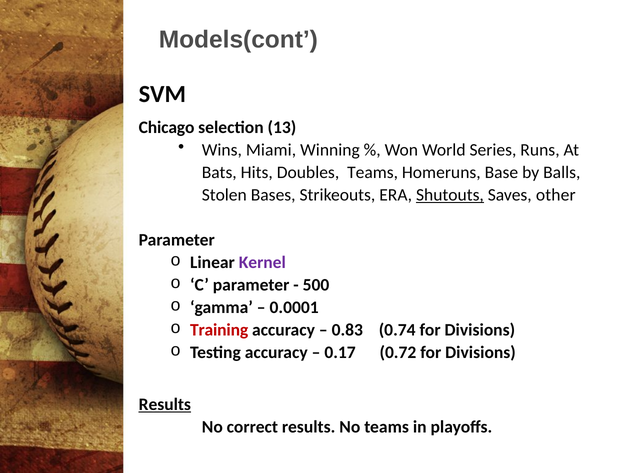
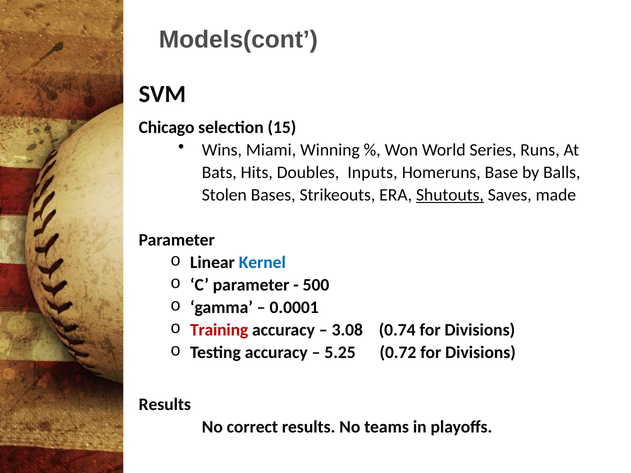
13: 13 -> 15
Doubles Teams: Teams -> Inputs
other: other -> made
Kernel colour: purple -> blue
0.83: 0.83 -> 3.08
0.17: 0.17 -> 5.25
Results at (165, 405) underline: present -> none
